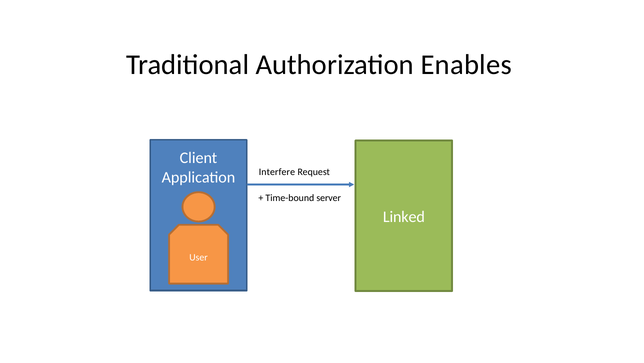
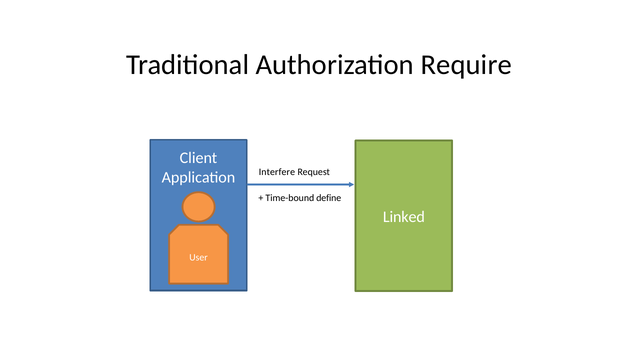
Enables: Enables -> Require
server: server -> define
